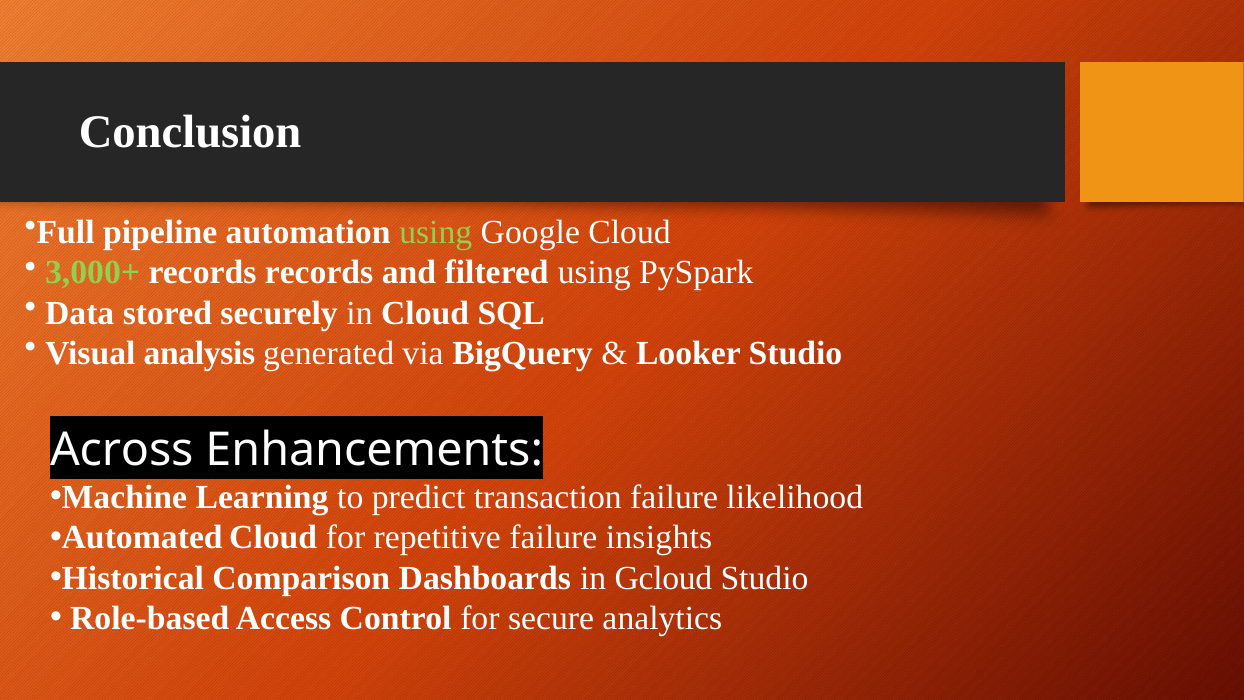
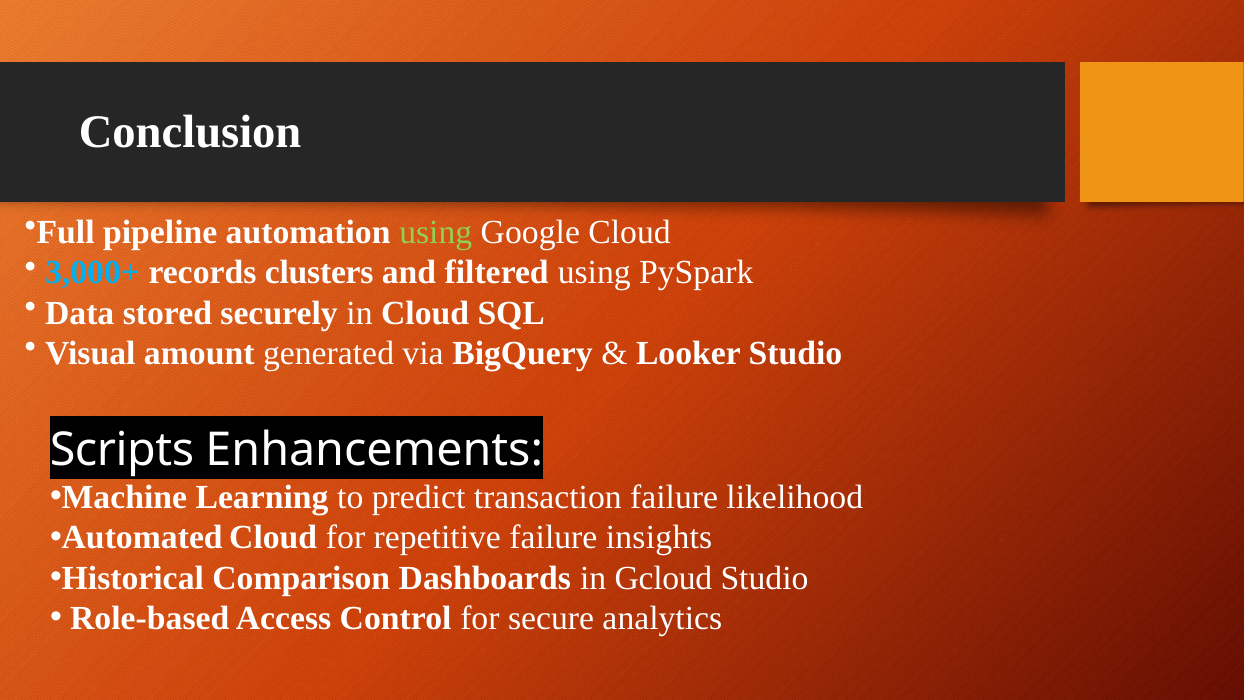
3,000+ colour: light green -> light blue
records records: records -> clusters
analysis: analysis -> amount
Across: Across -> Scripts
